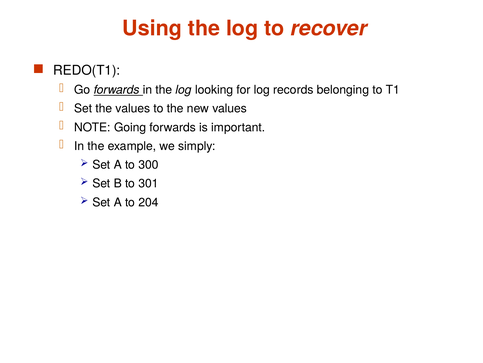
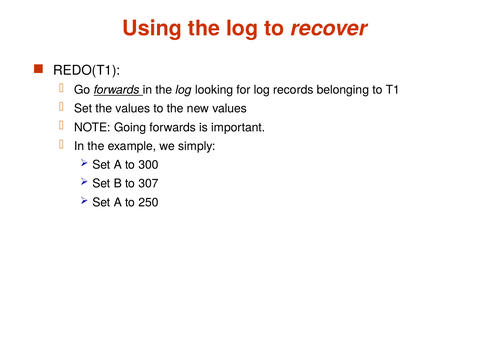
301: 301 -> 307
204: 204 -> 250
